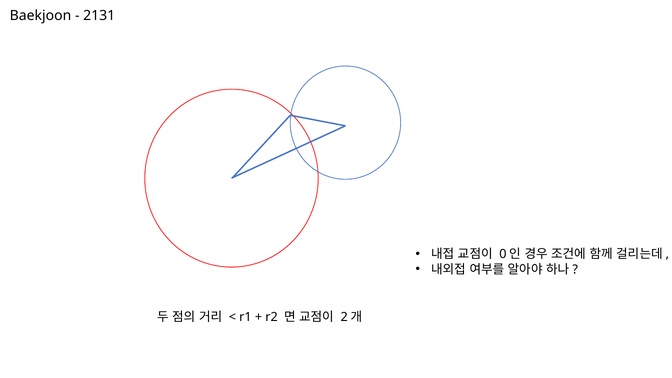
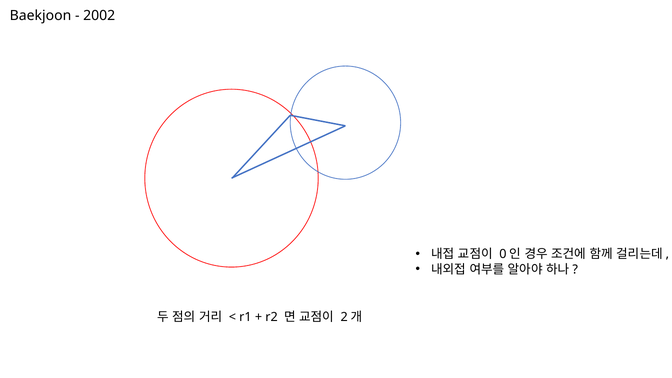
2131: 2131 -> 2002
